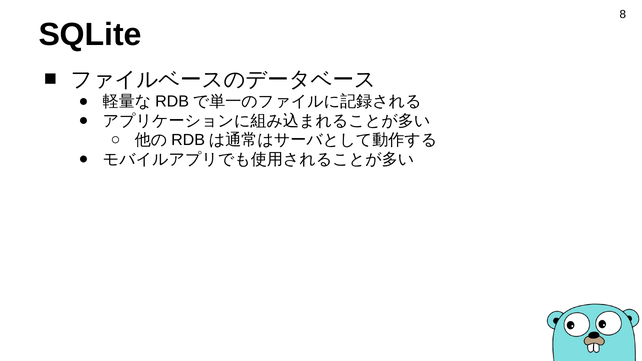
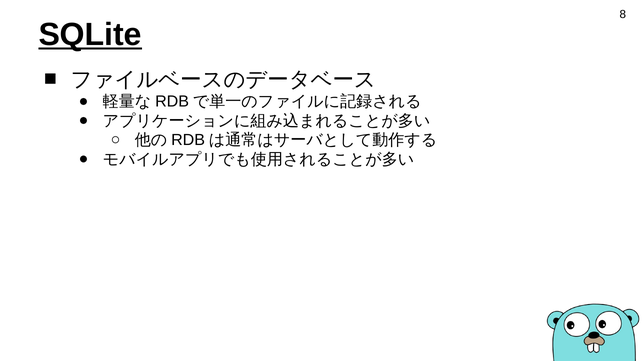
SQLite underline: none -> present
